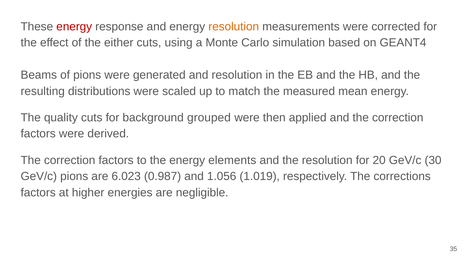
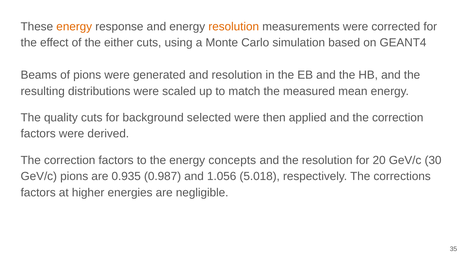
energy at (74, 27) colour: red -> orange
grouped: grouped -> selected
elements: elements -> concepts
6.023: 6.023 -> 0.935
1.019: 1.019 -> 5.018
